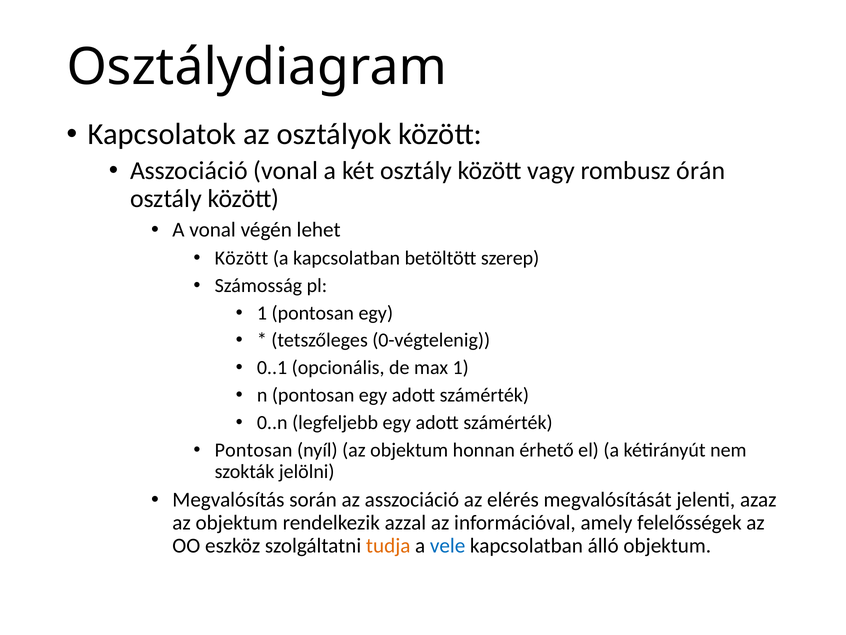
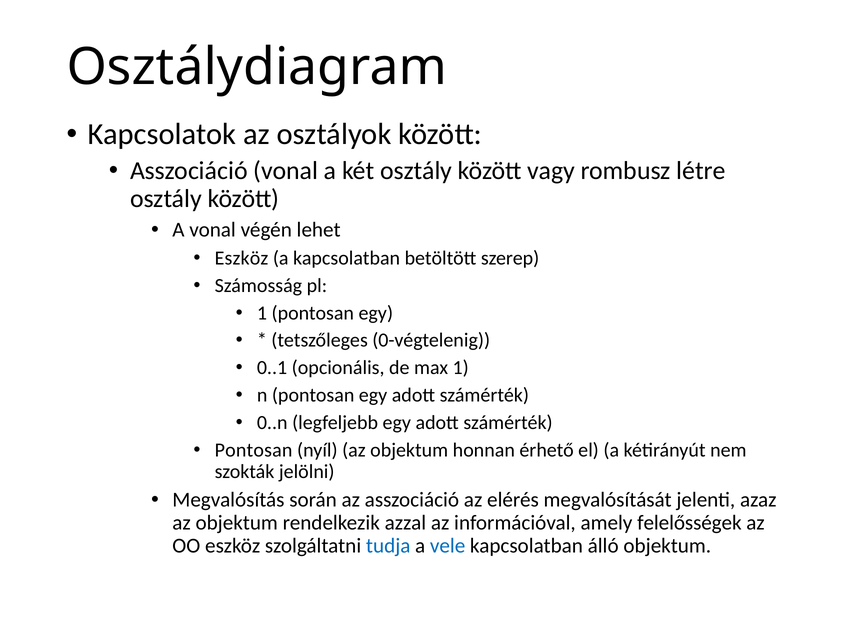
órán: órán -> létre
Között at (241, 258): Között -> Eszköz
tudja colour: orange -> blue
